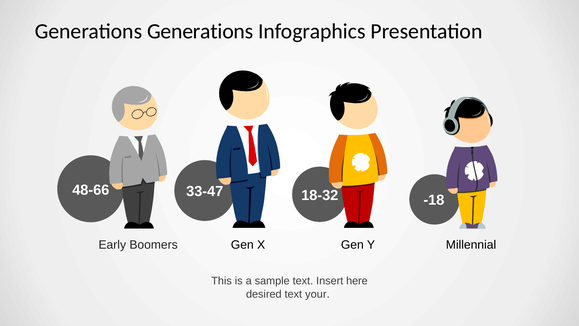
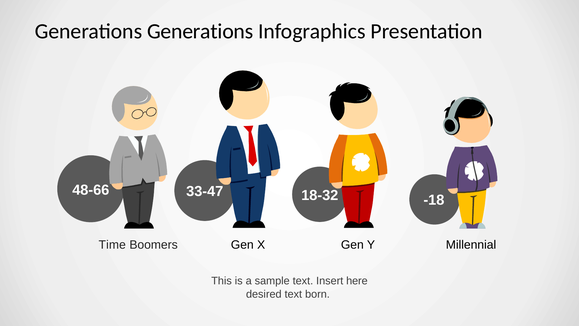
Early: Early -> Time
your: your -> born
